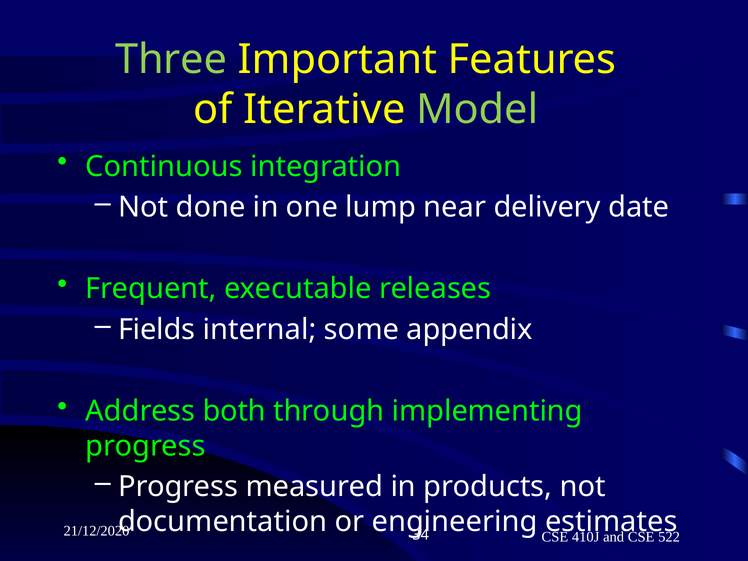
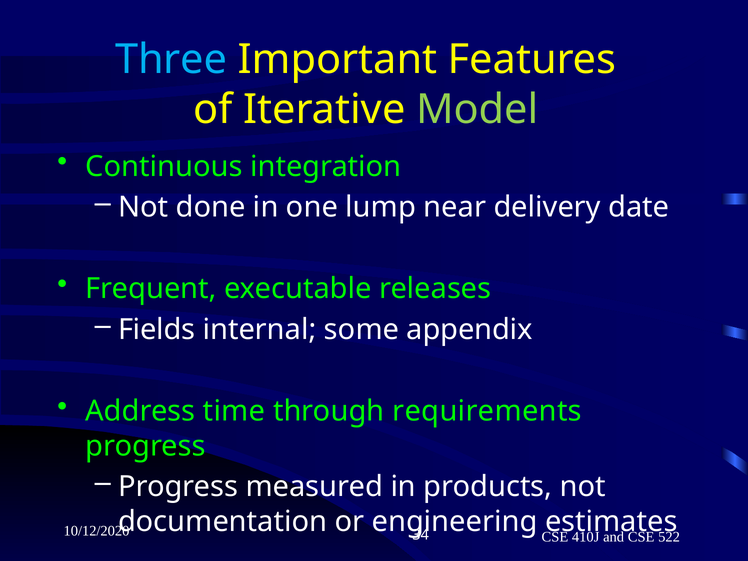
Three colour: light green -> light blue
both: both -> time
implementing: implementing -> requirements
21/12/2020: 21/12/2020 -> 10/12/2020
